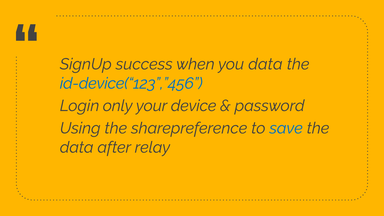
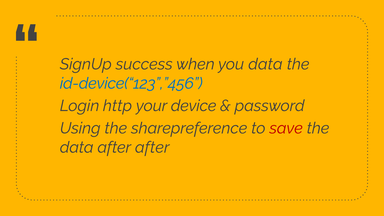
only: only -> http
save colour: blue -> red
after relay: relay -> after
